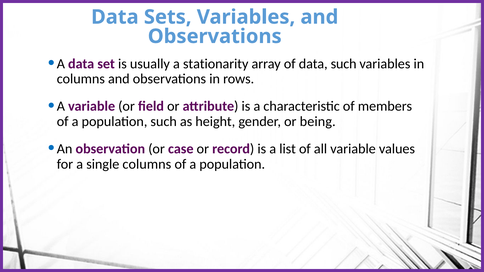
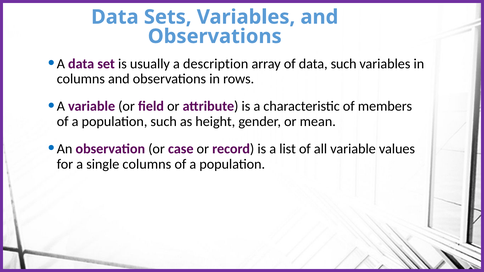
stationarity: stationarity -> description
being: being -> mean
